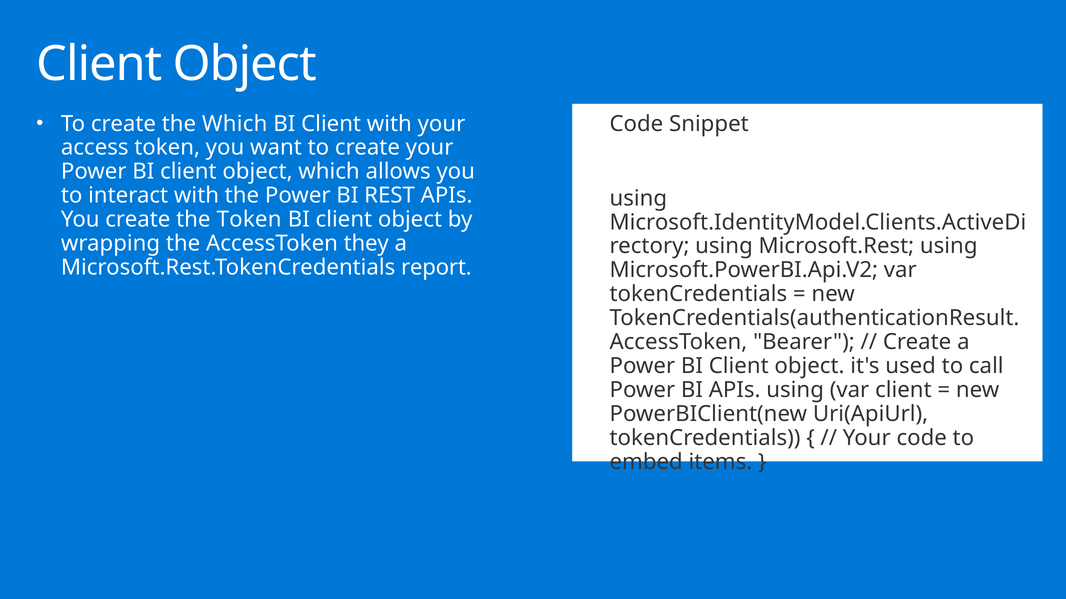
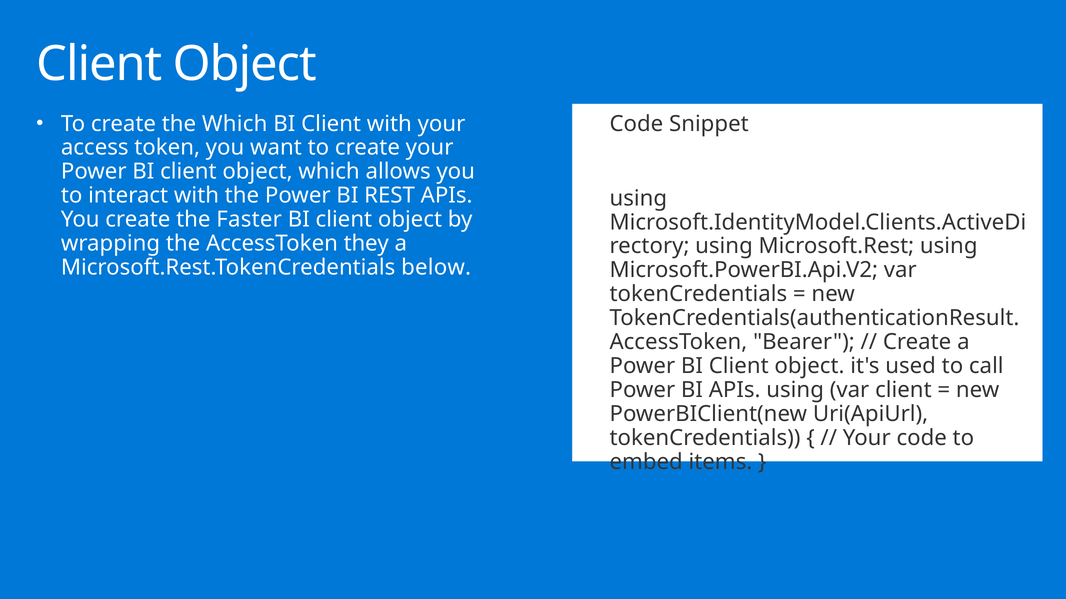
the Token: Token -> Faster
report: report -> below
